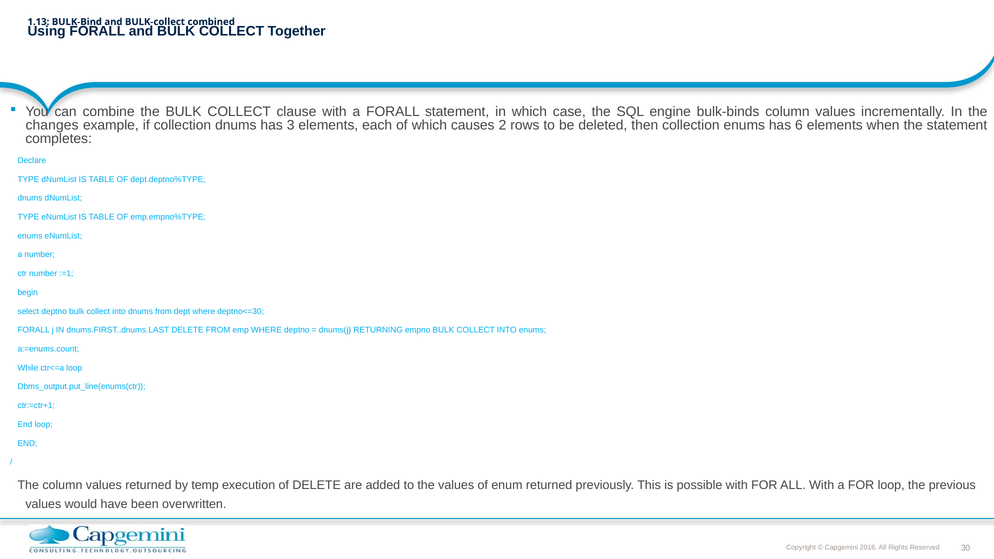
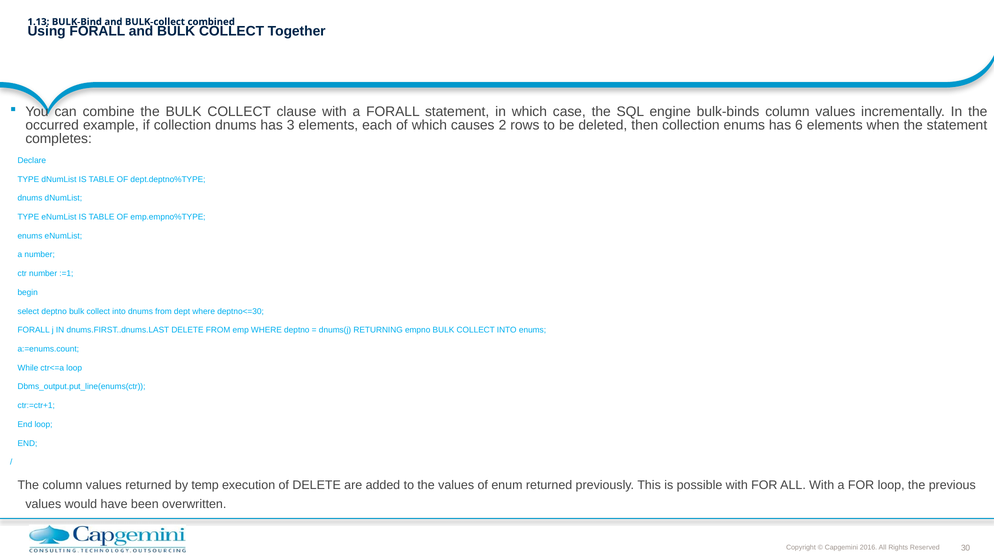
changes: changes -> occurred
